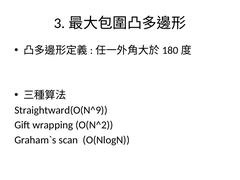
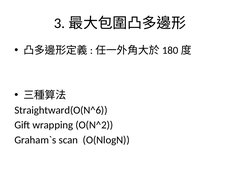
Straightward(O(N^9: Straightward(O(N^9 -> Straightward(O(N^6
